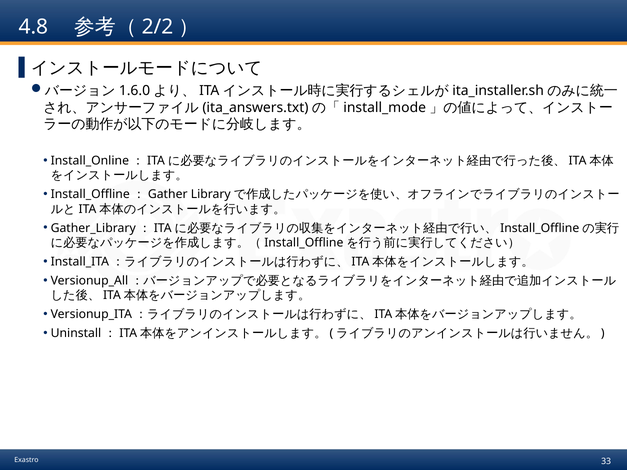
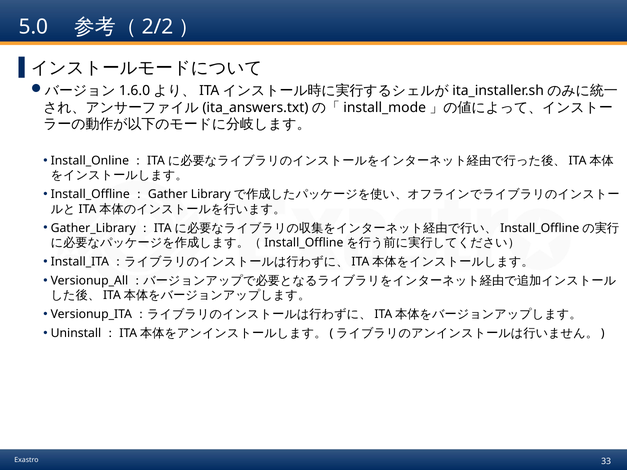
4.8: 4.8 -> 5.0
